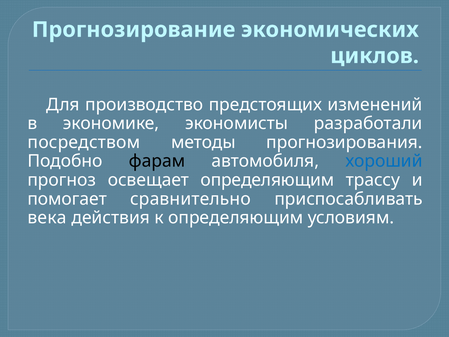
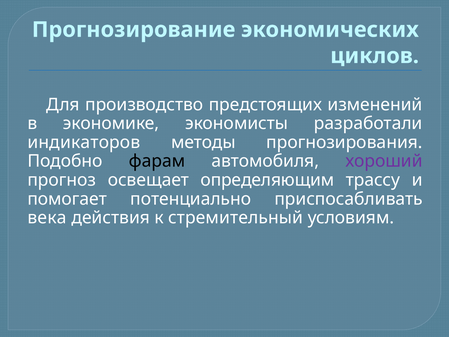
посредством: посредством -> индикаторов
хороший colour: blue -> purple
сравнительно: сравнительно -> потенциально
к определяющим: определяющим -> стремительный
